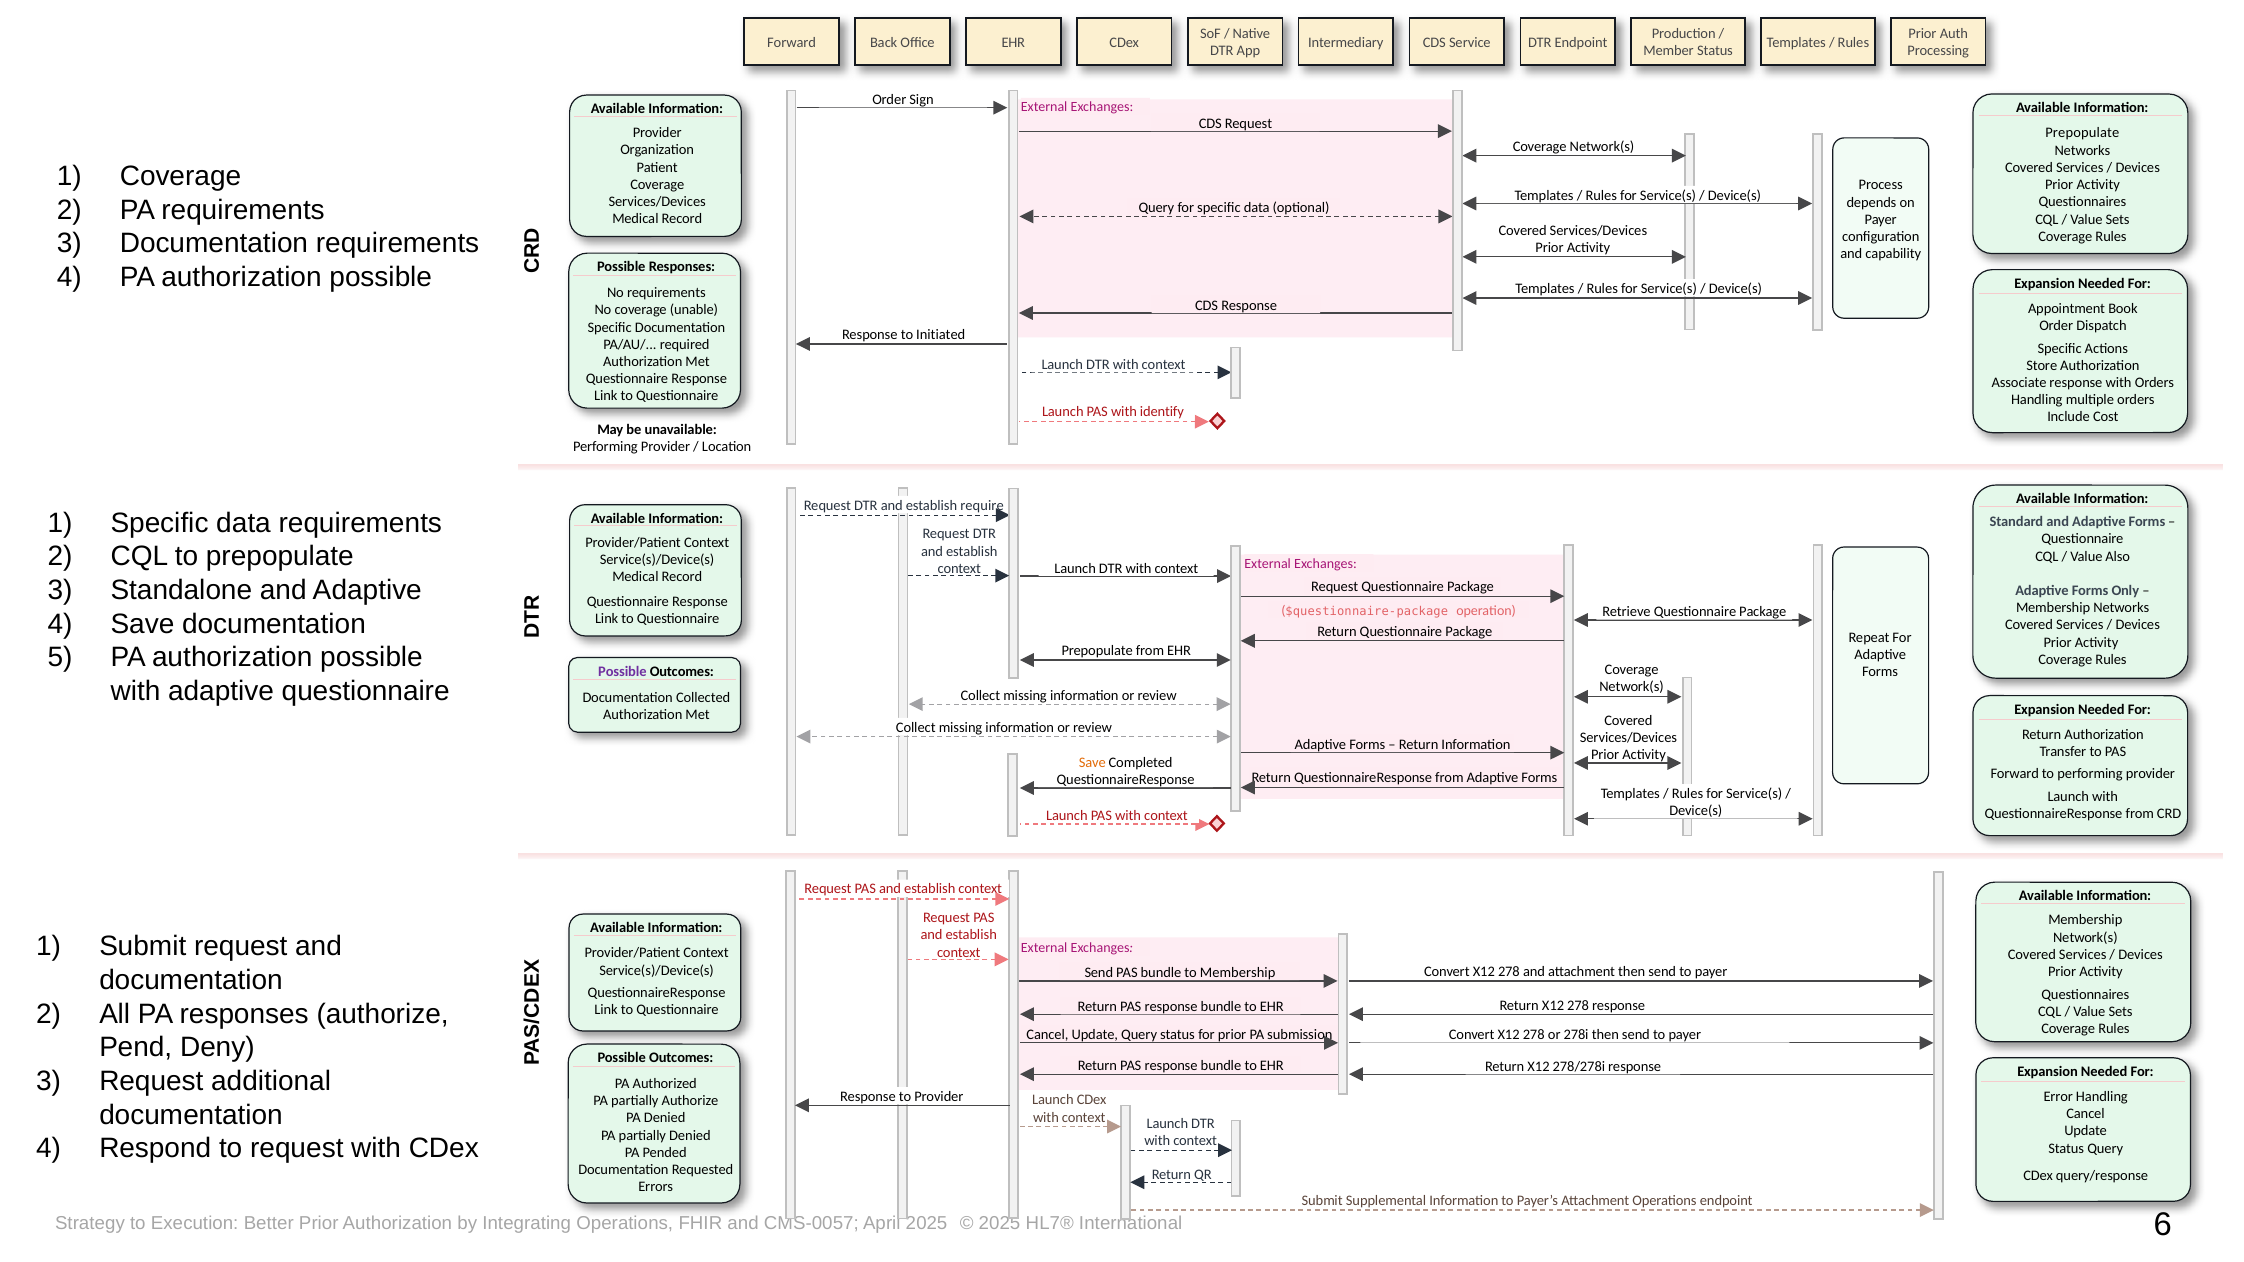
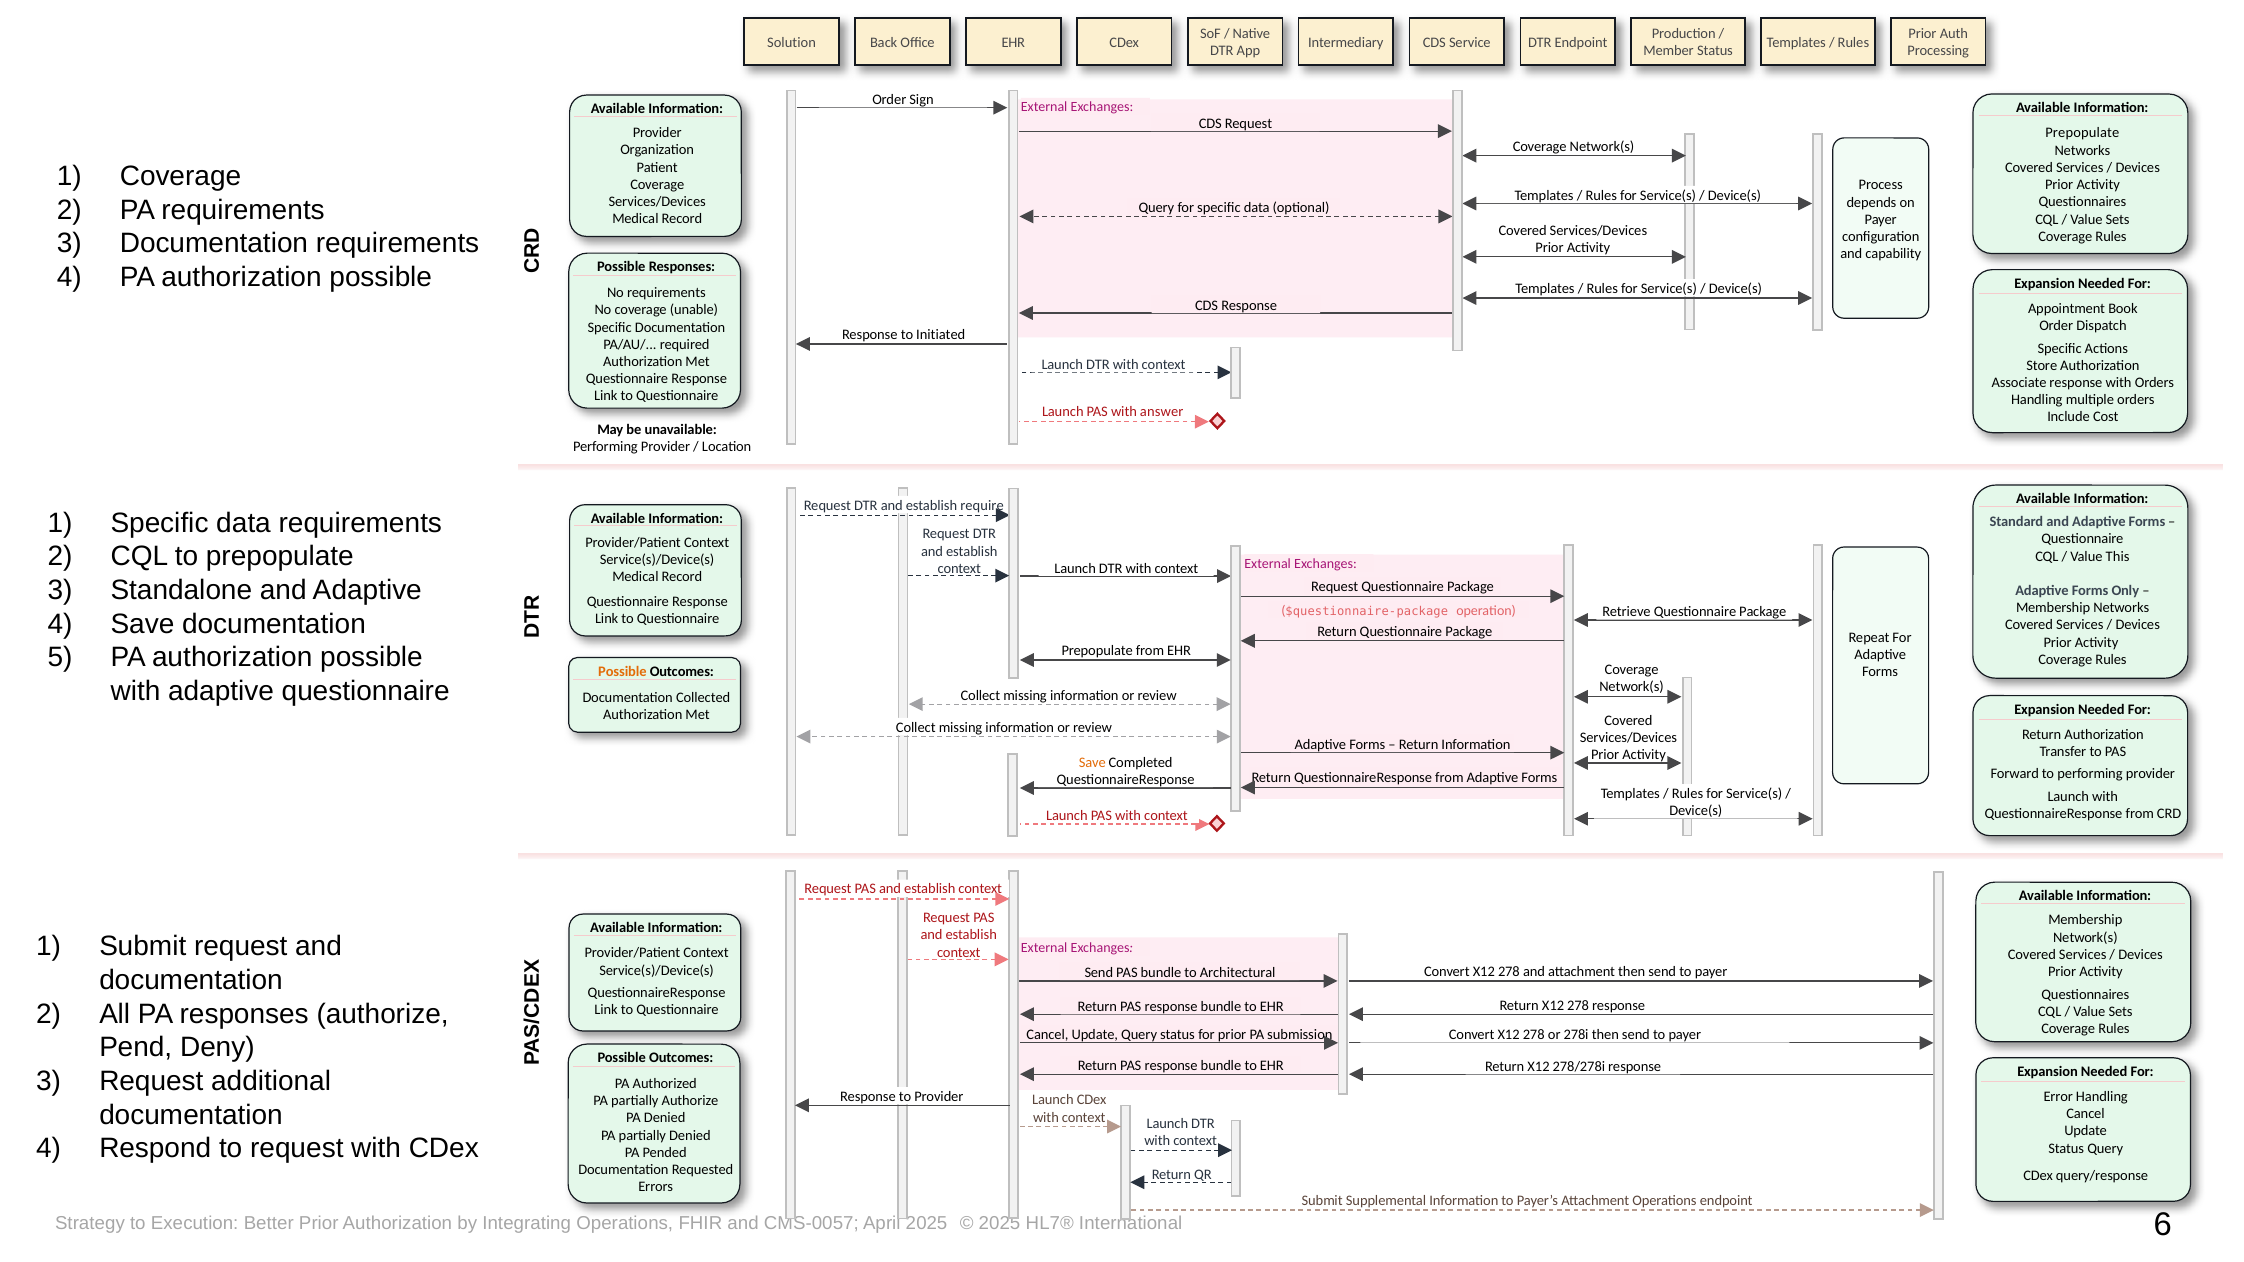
Forward at (792, 42): Forward -> Solution
identify: identify -> answer
Also: Also -> This
Possible at (622, 671) colour: purple -> orange
to Membership: Membership -> Architectural
